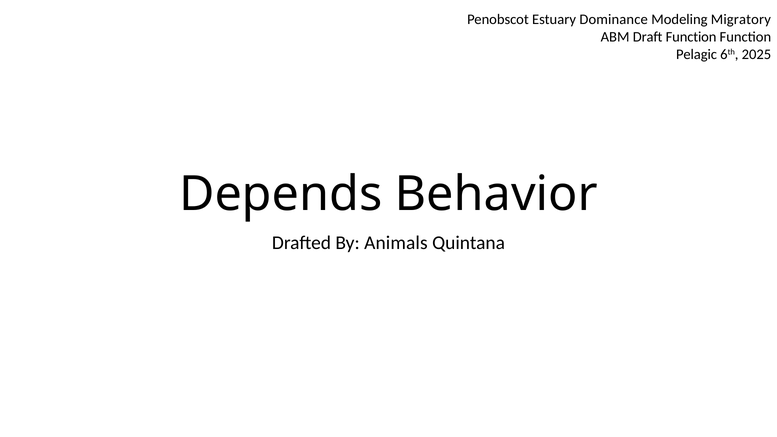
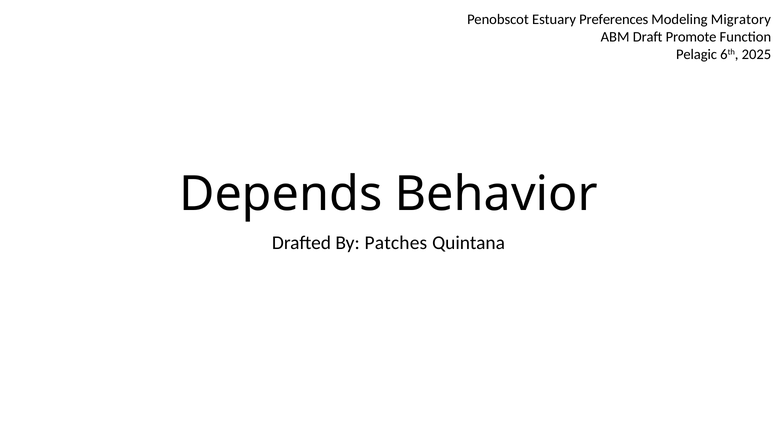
Dominance: Dominance -> Preferences
Draft Function: Function -> Promote
Animals: Animals -> Patches
